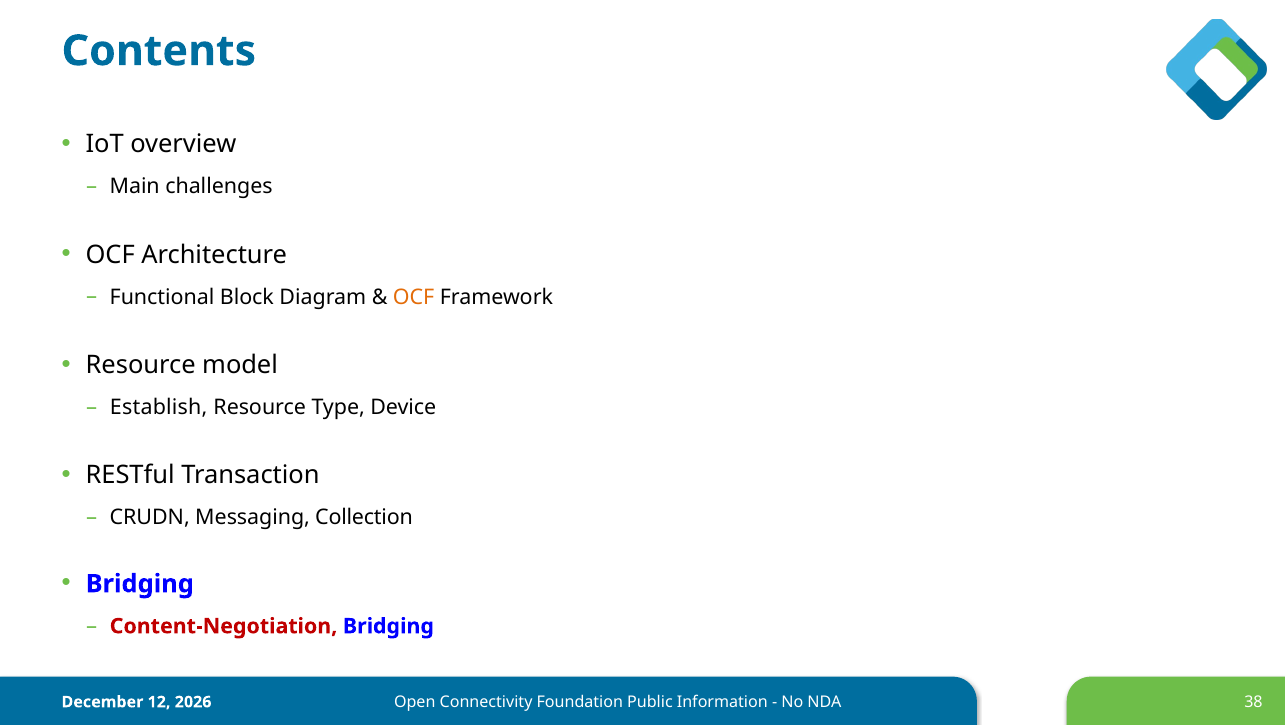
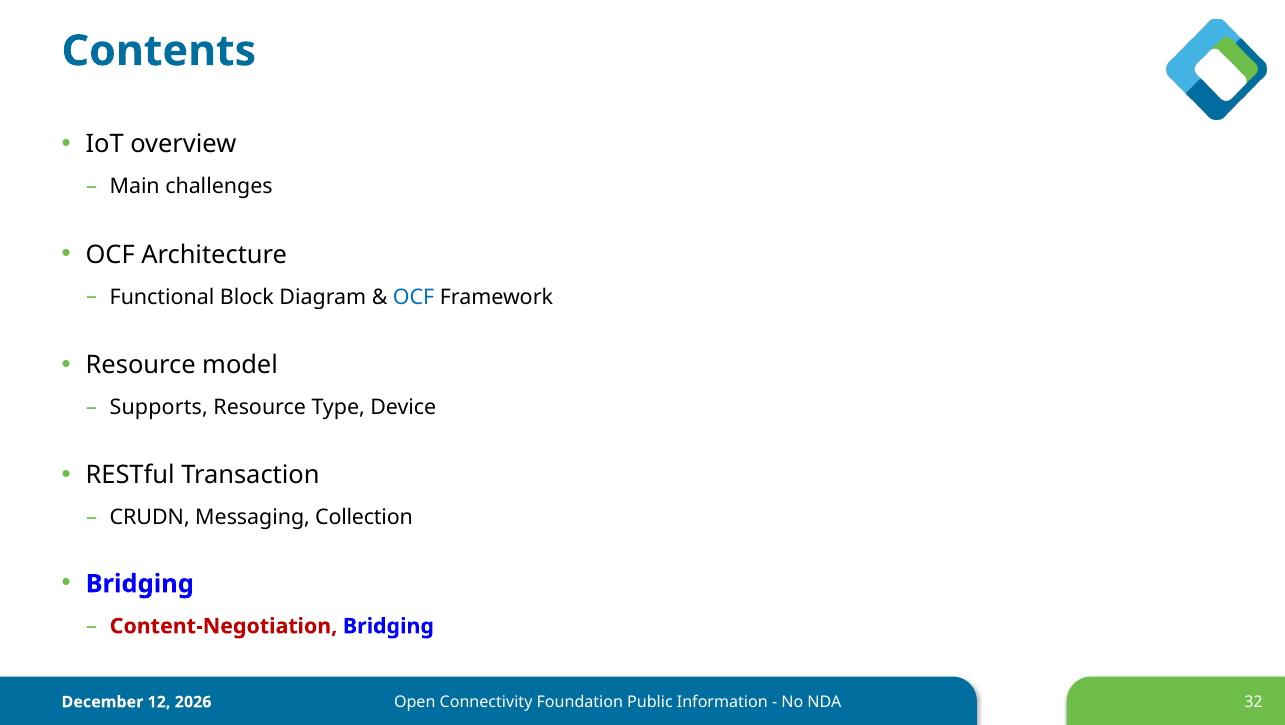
OCF at (414, 297) colour: orange -> blue
Establish: Establish -> Supports
38: 38 -> 32
